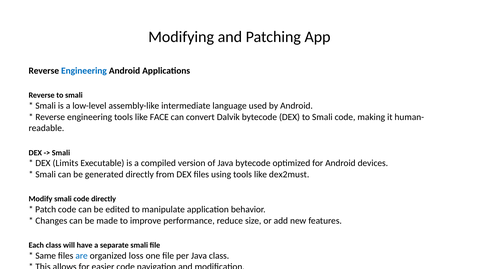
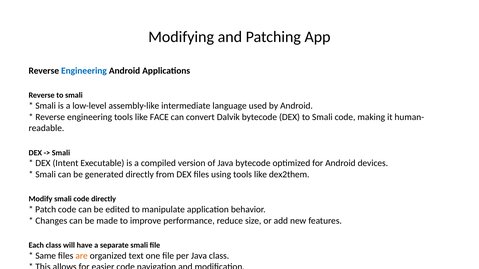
Limits: Limits -> Intent
dex2must: dex2must -> dex2them
are at (82, 256) colour: blue -> orange
loss: loss -> text
